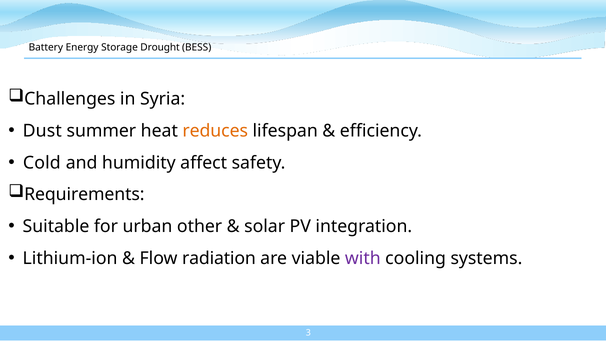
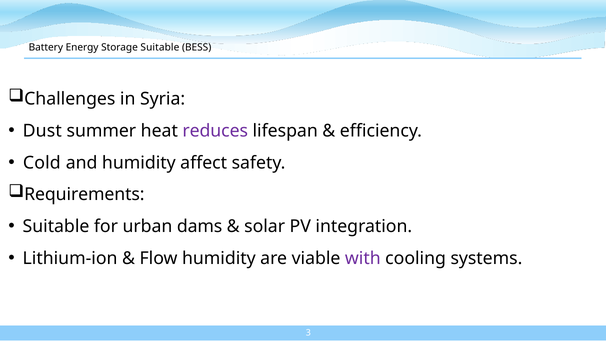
Storage Drought: Drought -> Suitable
reduces colour: orange -> purple
other: other -> dams
Flow radiation: radiation -> humidity
